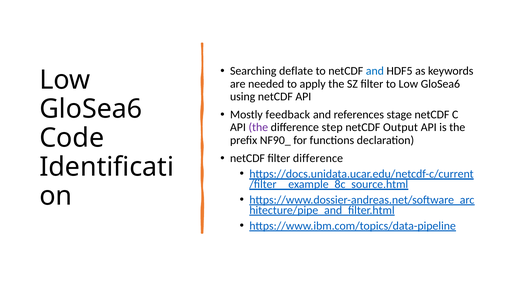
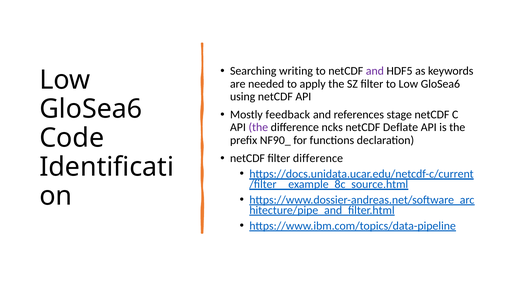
deflate: deflate -> writing
and at (375, 71) colour: blue -> purple
step: step -> ncks
Output: Output -> Deflate
